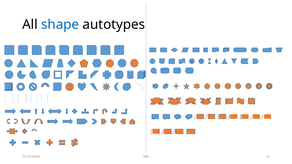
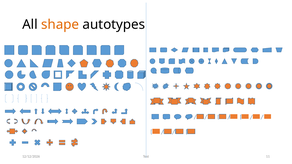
shape colour: blue -> orange
